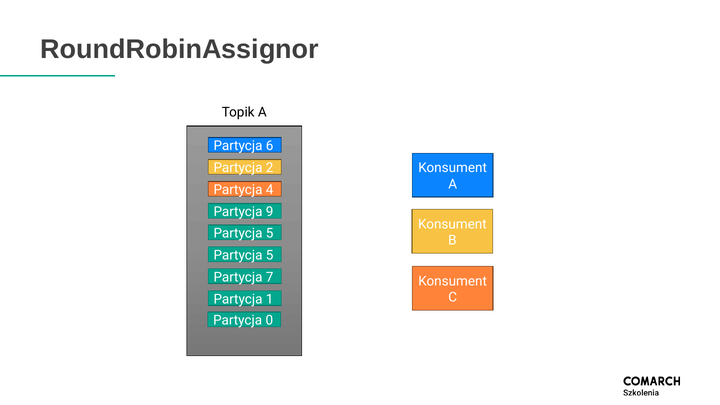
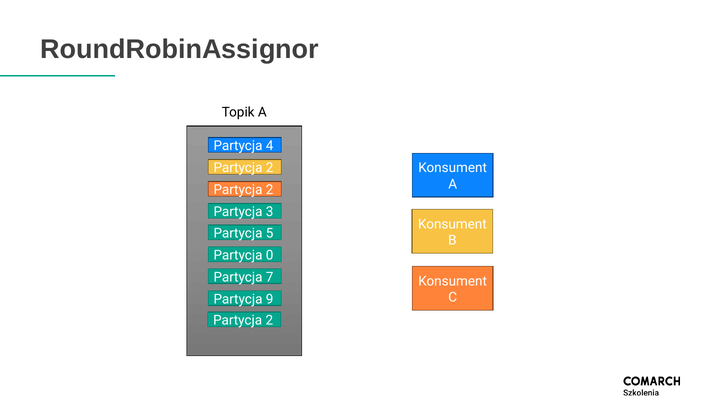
6: 6 -> 4
4 at (270, 190): 4 -> 2
9: 9 -> 3
5 at (270, 255): 5 -> 0
1: 1 -> 9
0 at (269, 320): 0 -> 2
